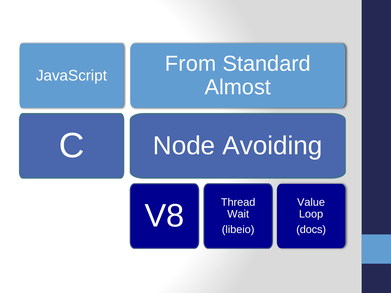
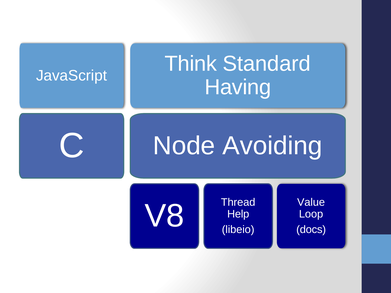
From: From -> Think
Almost: Almost -> Having
Wait: Wait -> Help
